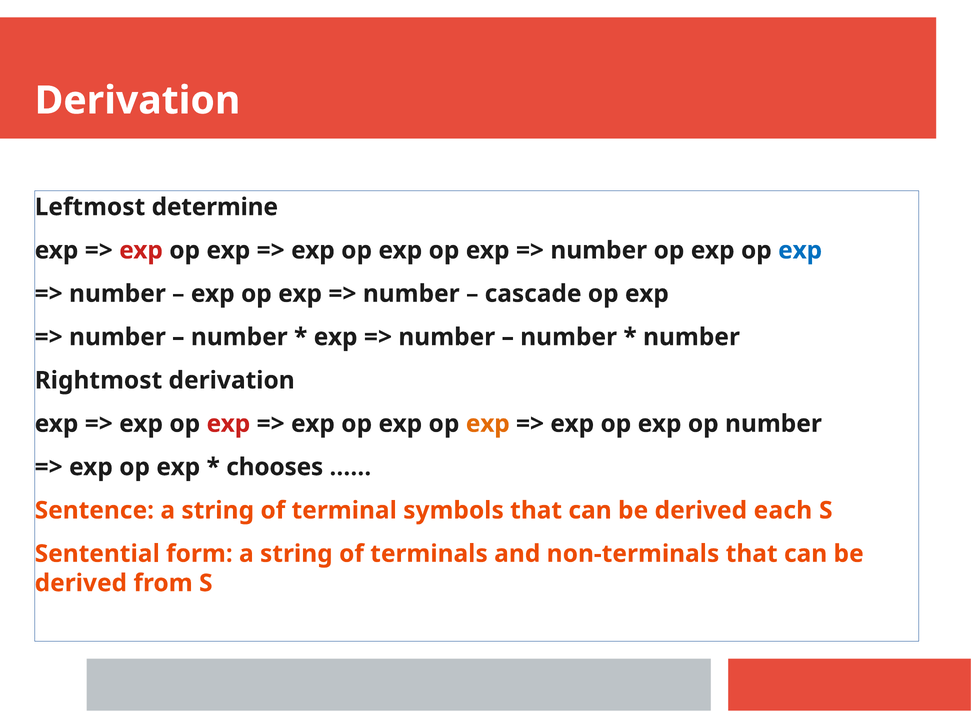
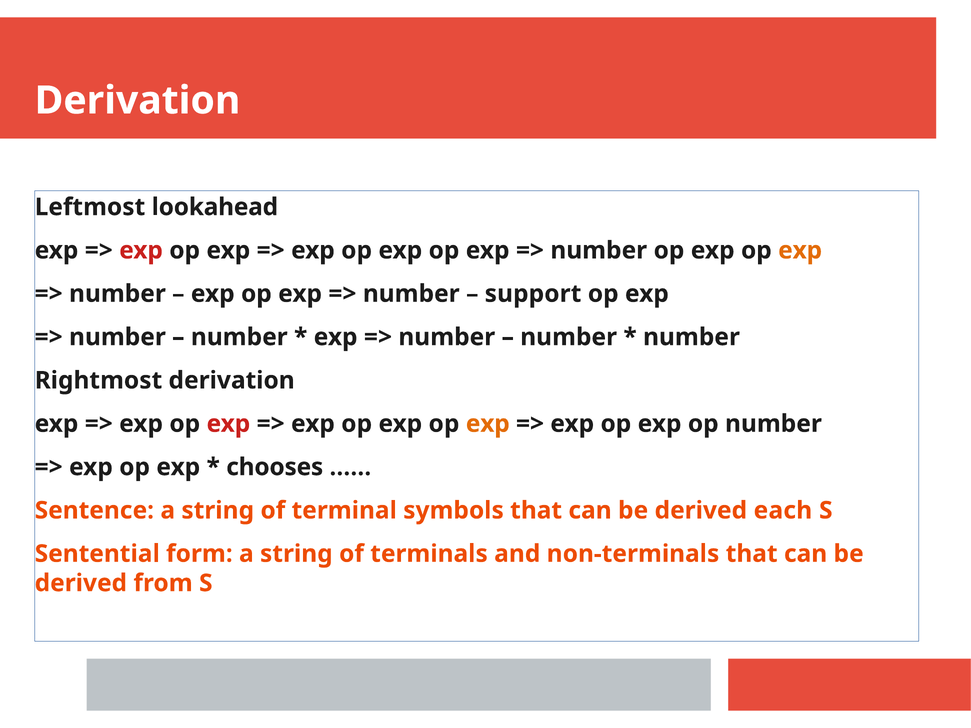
determine: determine -> lookahead
exp at (800, 250) colour: blue -> orange
cascade: cascade -> support
